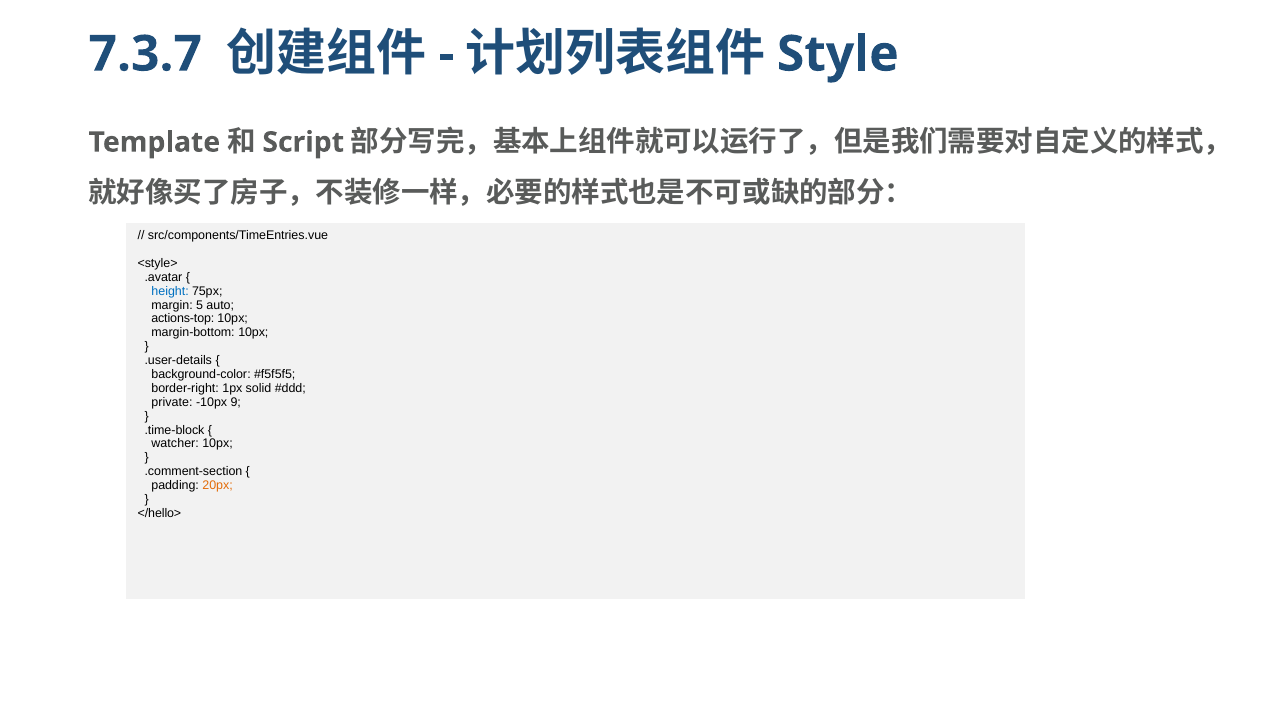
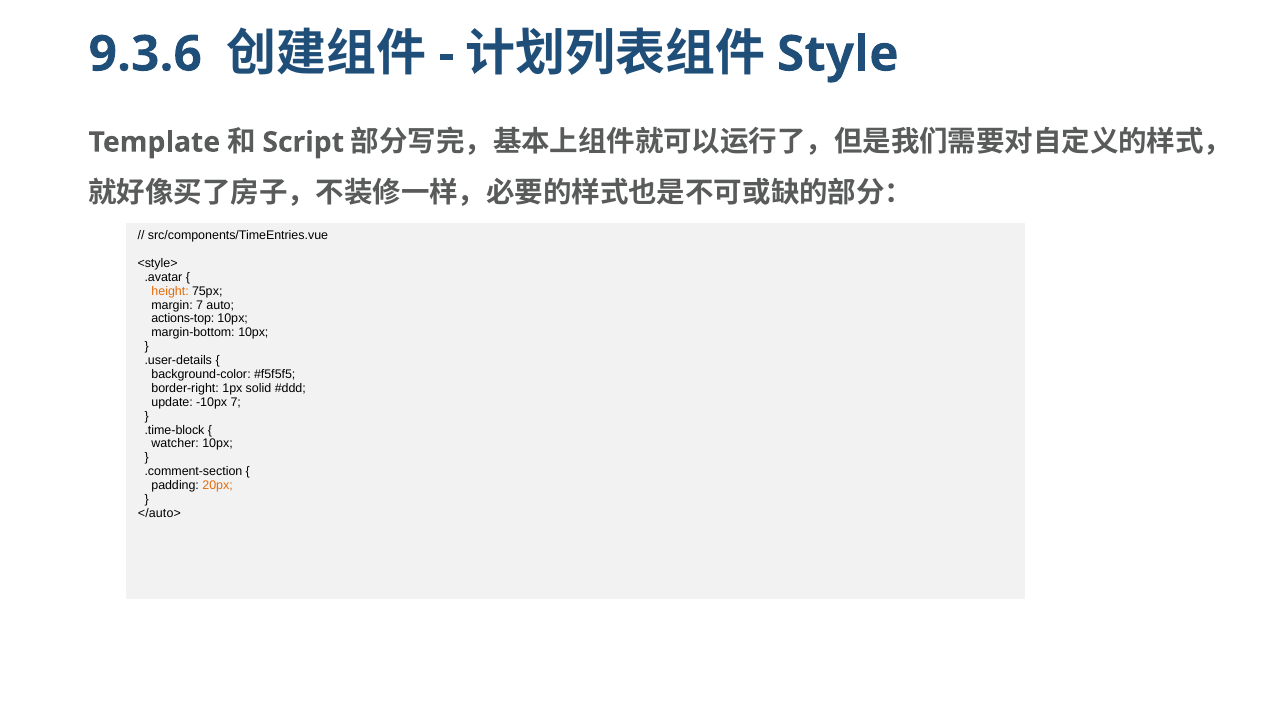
7.3.7: 7.3.7 -> 9.3.6
height colour: blue -> orange
margin 5: 5 -> 7
private: private -> update
-10px 9: 9 -> 7
</hello>: </hello> -> </auto>
